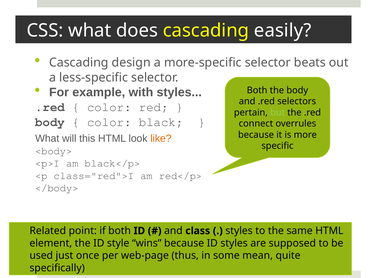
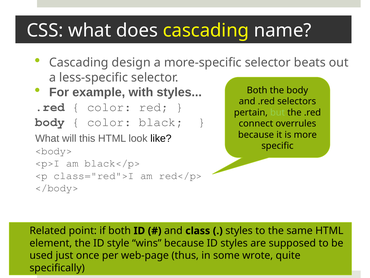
easily: easily -> name
like colour: orange -> black
mean: mean -> wrote
